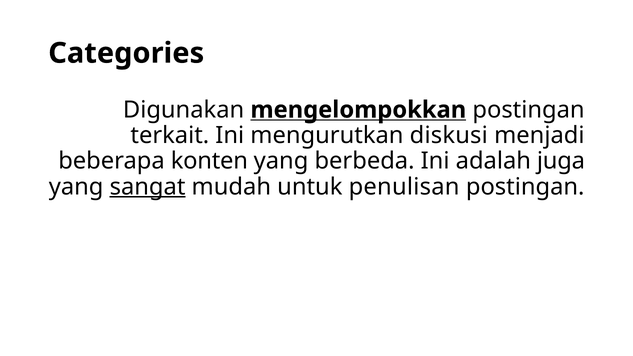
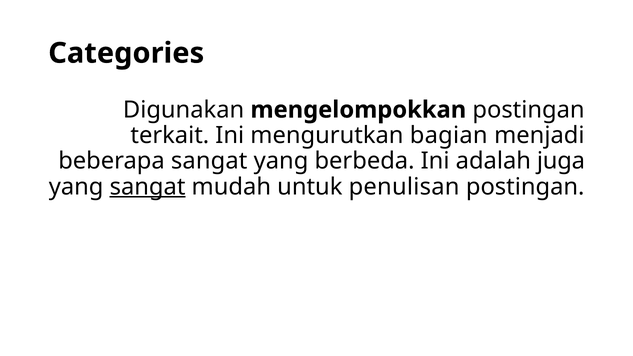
mengelompokkan underline: present -> none
diskusi: diskusi -> bagian
beberapa konten: konten -> sangat
